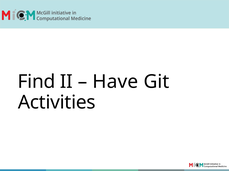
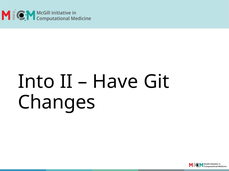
Find: Find -> Into
Activities: Activities -> Changes
